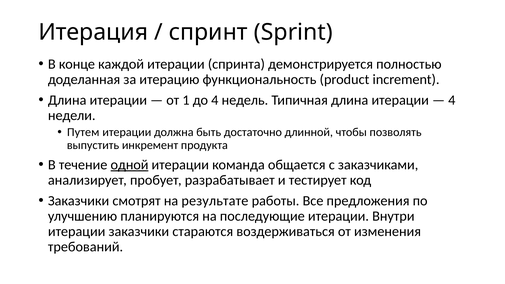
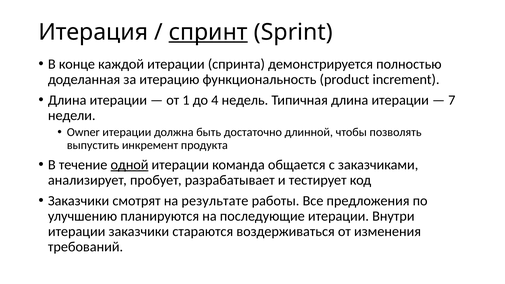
спринт underline: none -> present
4 at (452, 100): 4 -> 7
Путем: Путем -> Owner
